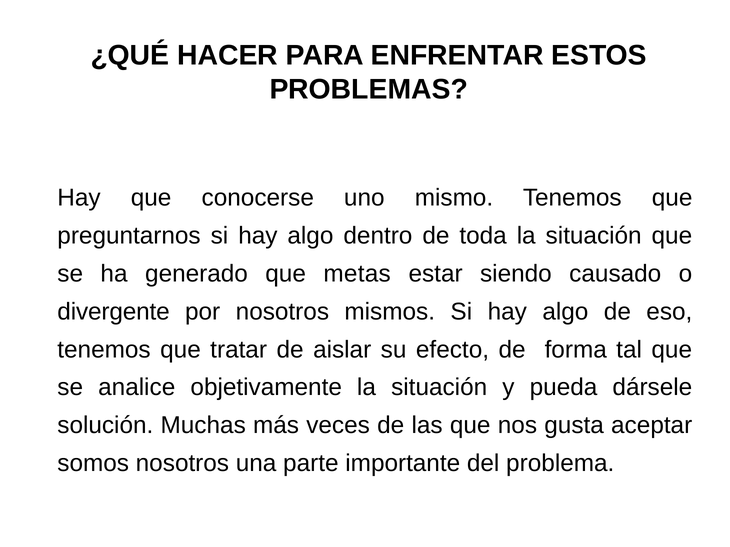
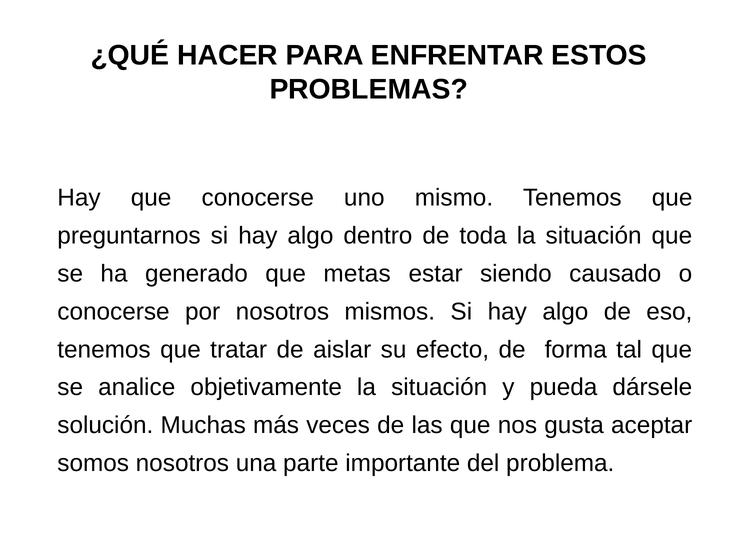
divergente at (114, 312): divergente -> conocerse
